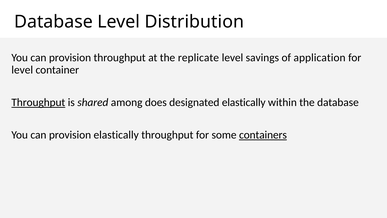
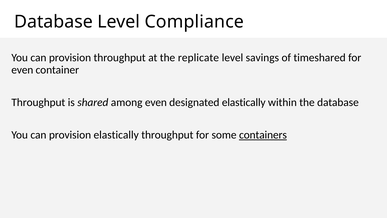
Distribution: Distribution -> Compliance
application: application -> timeshared
level at (22, 70): level -> even
Throughput at (38, 102) underline: present -> none
among does: does -> even
